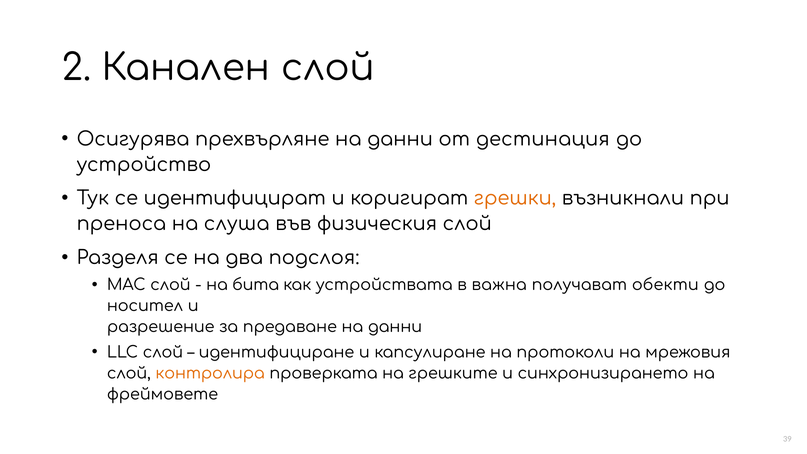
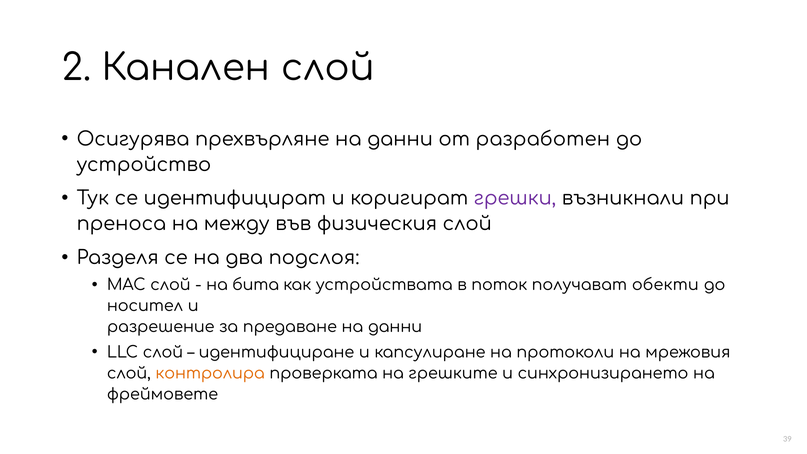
дестинация: дестинация -> разработен
грешки colour: orange -> purple
слуша: слуша -> между
важна: важна -> поток
